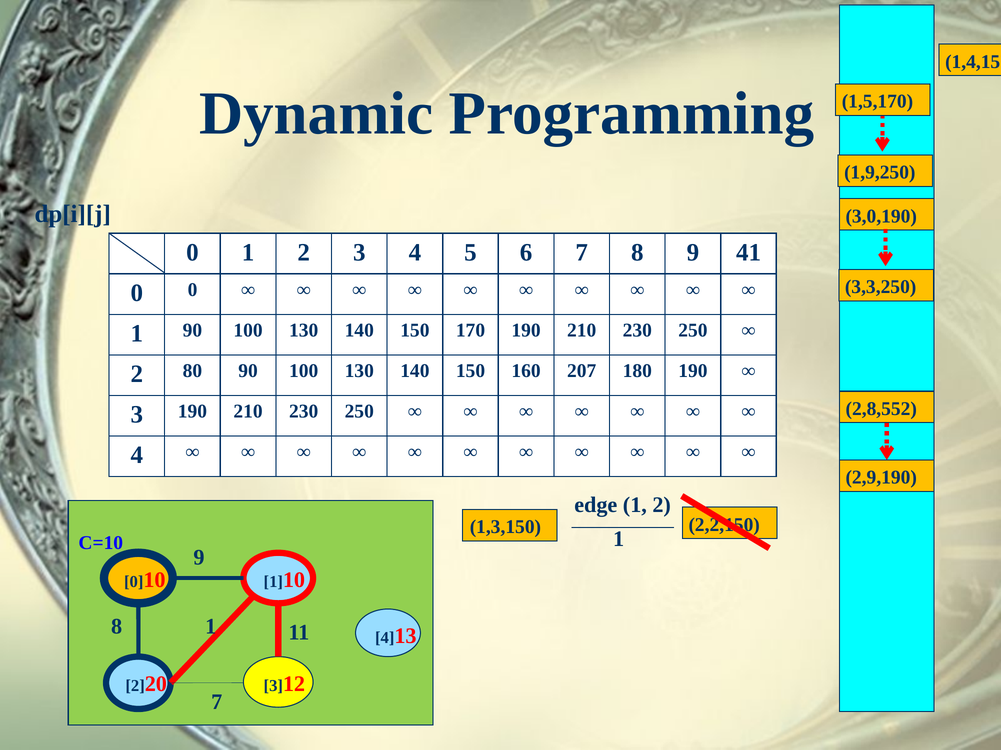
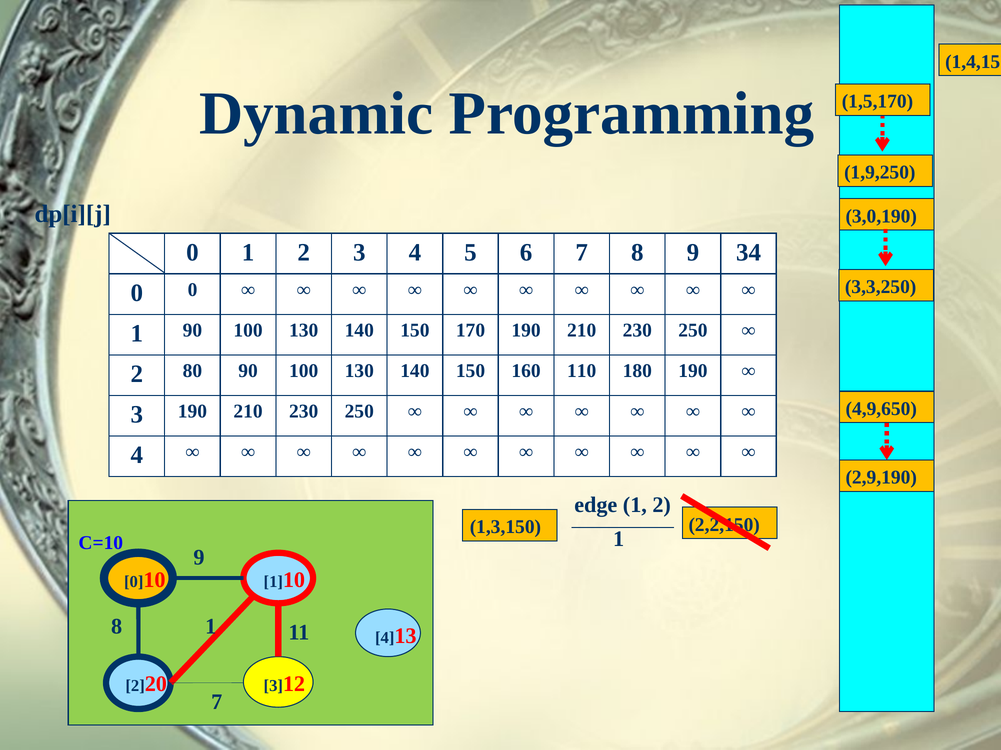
41: 41 -> 34
207: 207 -> 110
2,8,552: 2,8,552 -> 4,9,650
